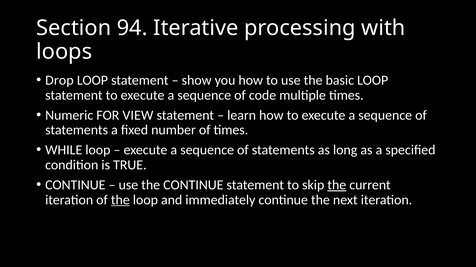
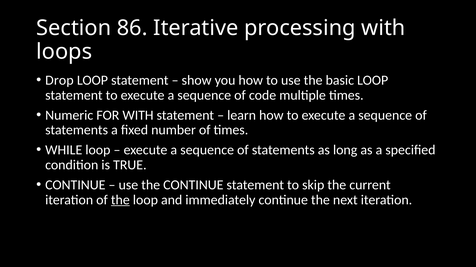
94: 94 -> 86
FOR VIEW: VIEW -> WITH
the at (337, 185) underline: present -> none
